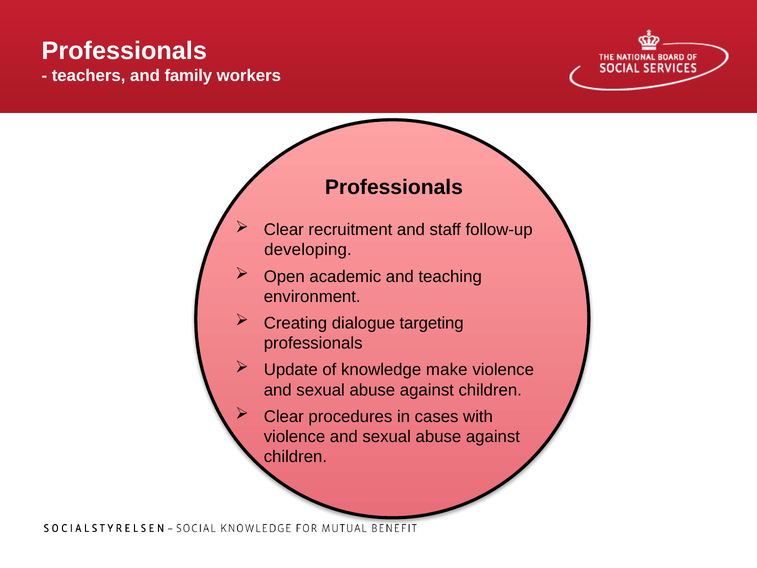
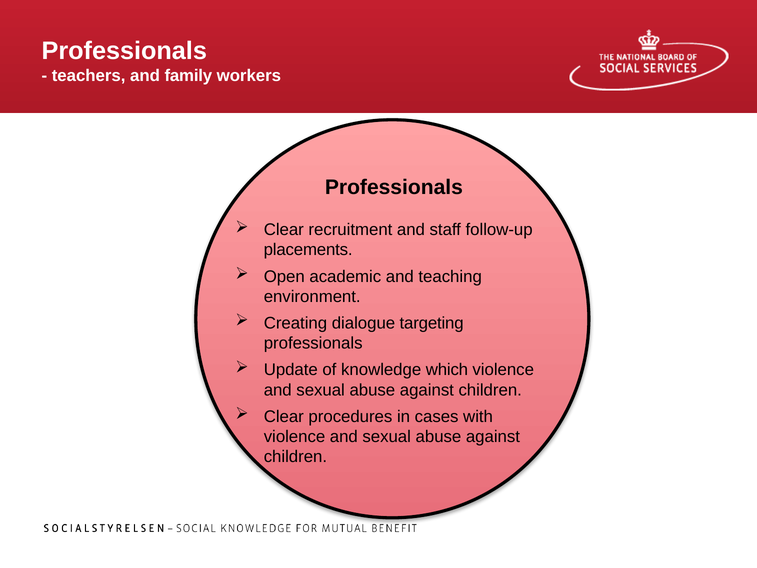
developing: developing -> placements
make: make -> which
